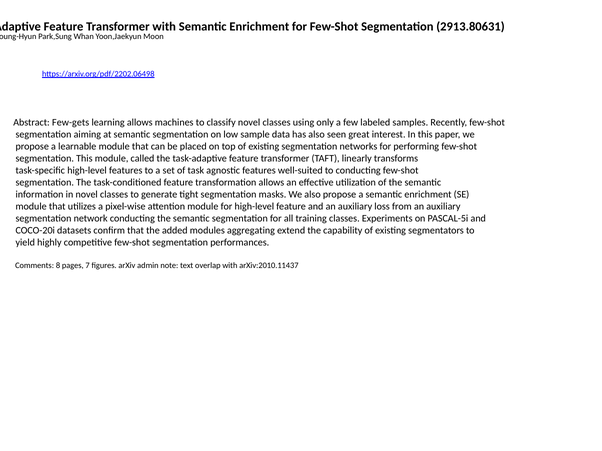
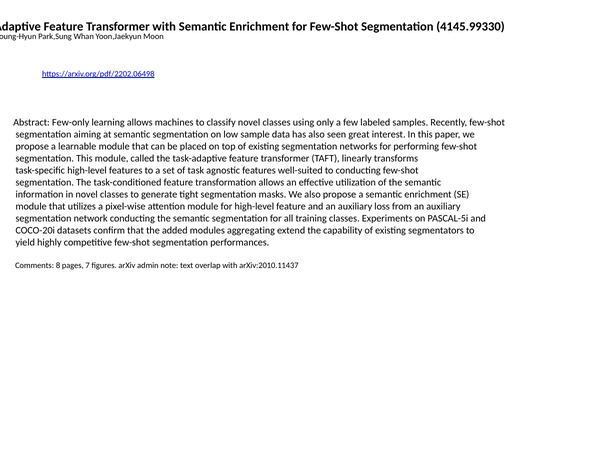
2913.80631: 2913.80631 -> 4145.99330
Few-gets: Few-gets -> Few-only
